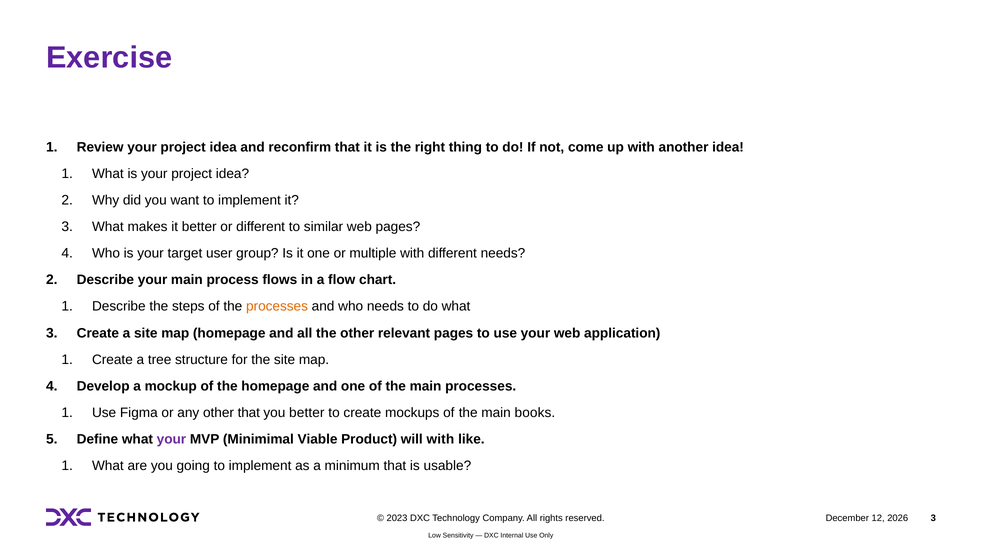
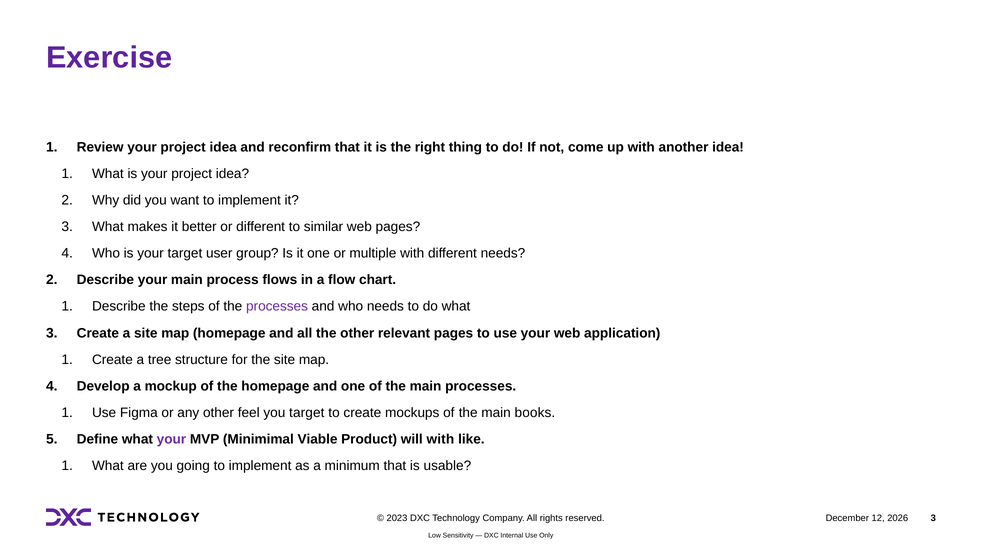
processes at (277, 307) colour: orange -> purple
other that: that -> feel
you better: better -> target
